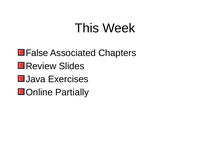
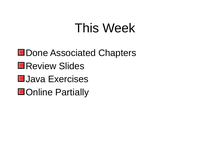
False: False -> Done
